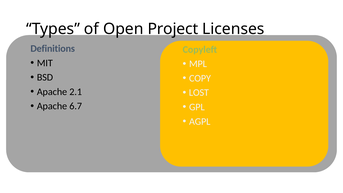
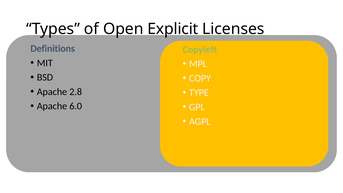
Project: Project -> Explicit
2.1: 2.1 -> 2.8
LOST: LOST -> TYPE
6.7: 6.7 -> 6.0
